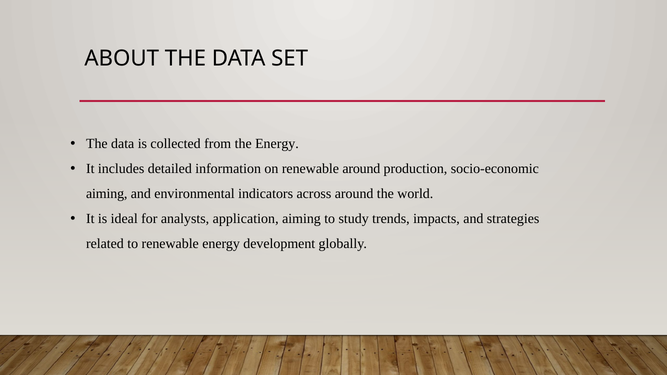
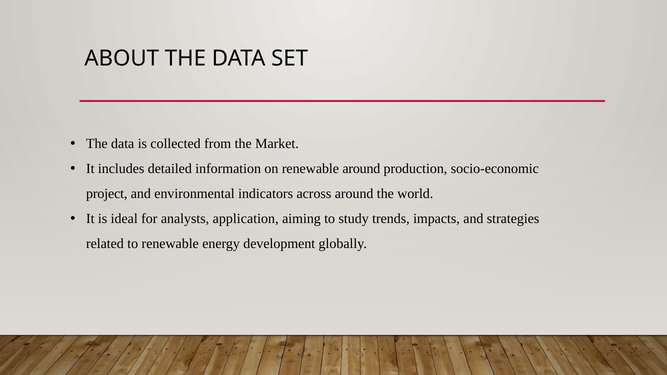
the Energy: Energy -> Market
aiming at (107, 194): aiming -> project
